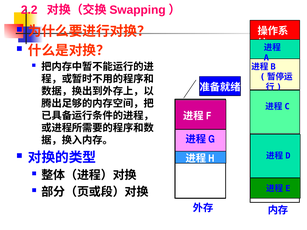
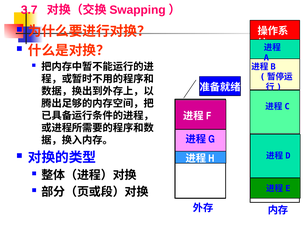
2.2: 2.2 -> 3.7
